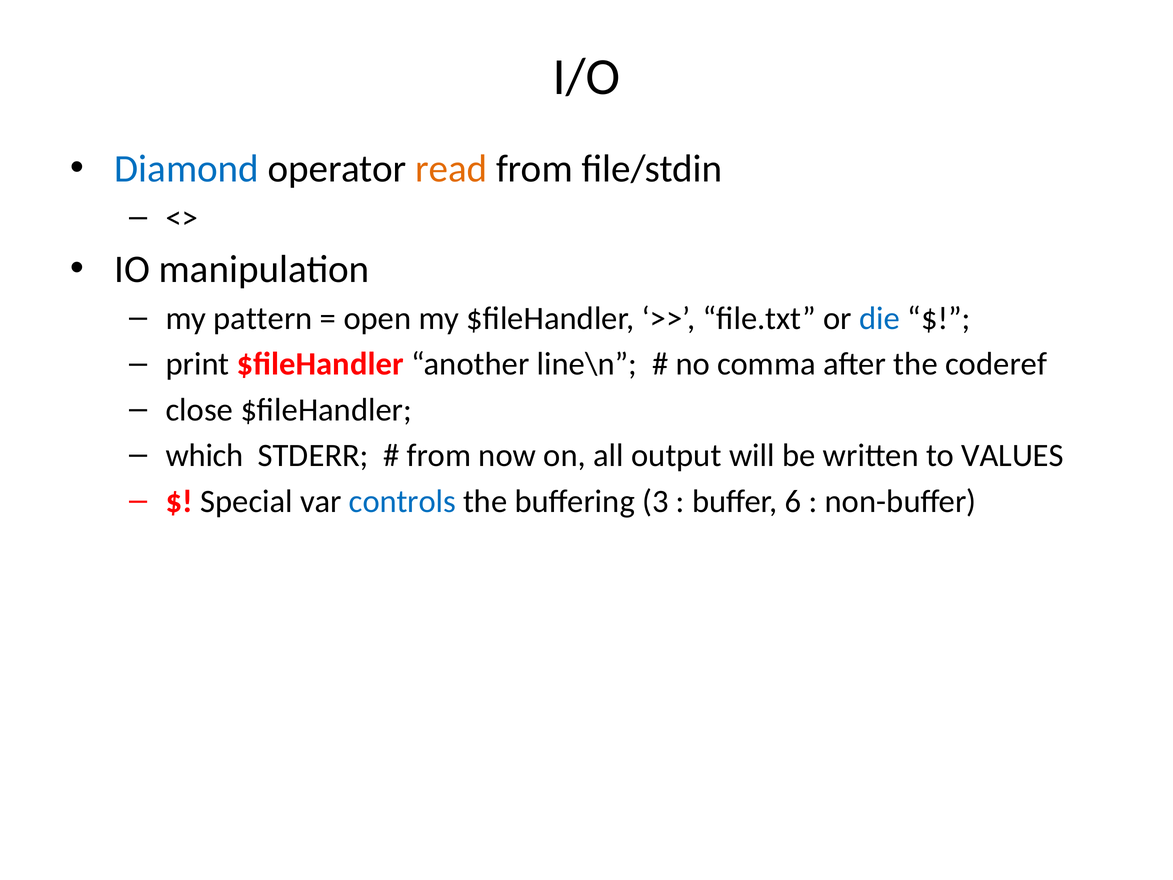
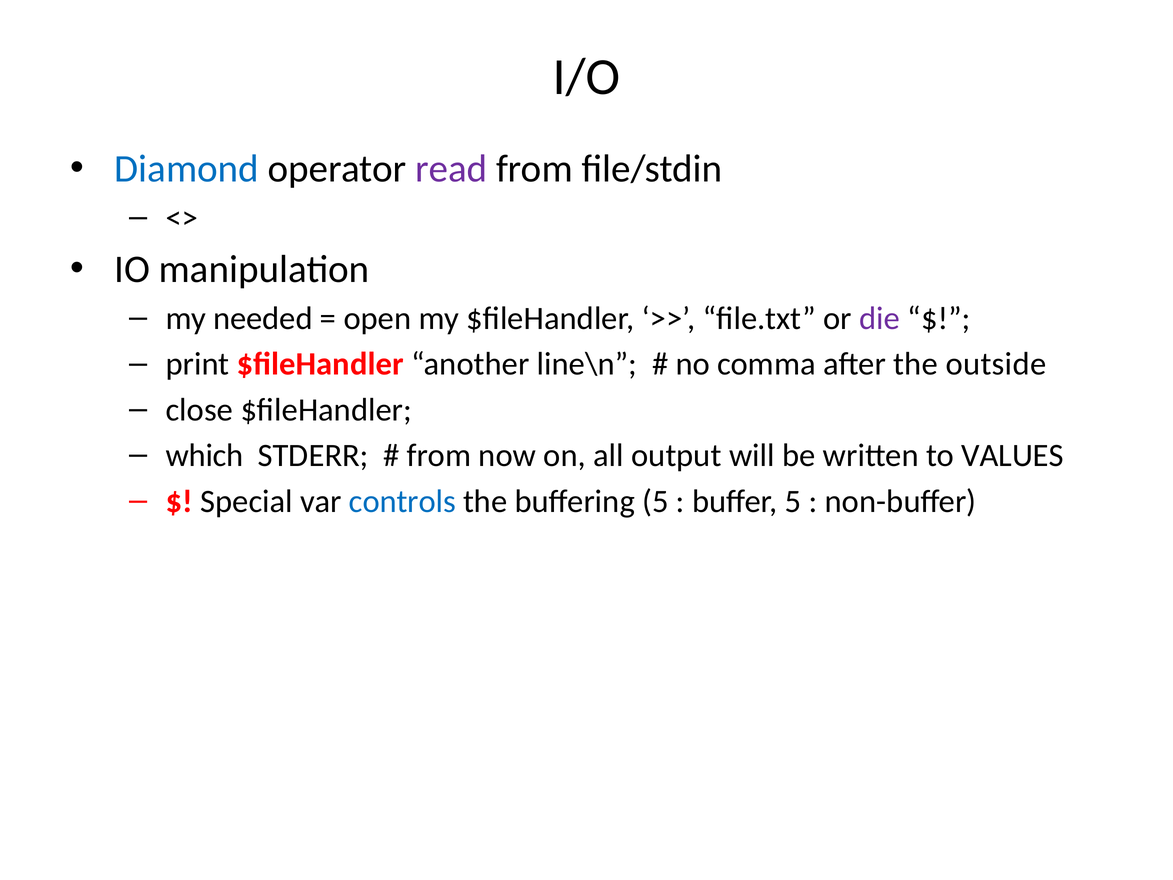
read colour: orange -> purple
pattern: pattern -> needed
die colour: blue -> purple
coderef: coderef -> outside
buffering 3: 3 -> 5
buffer 6: 6 -> 5
